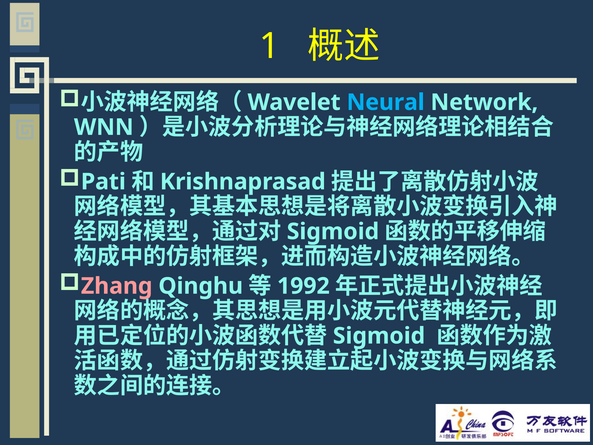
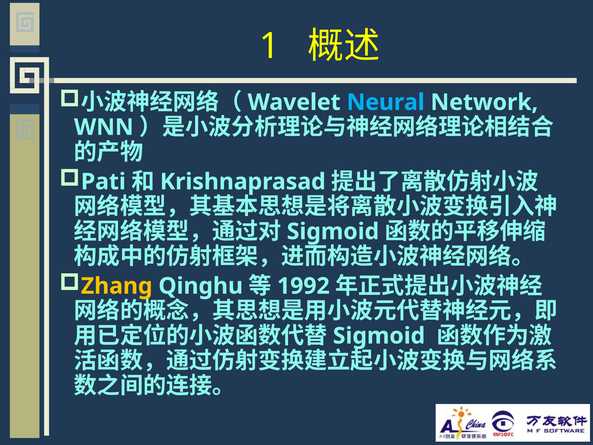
Zhang colour: pink -> yellow
